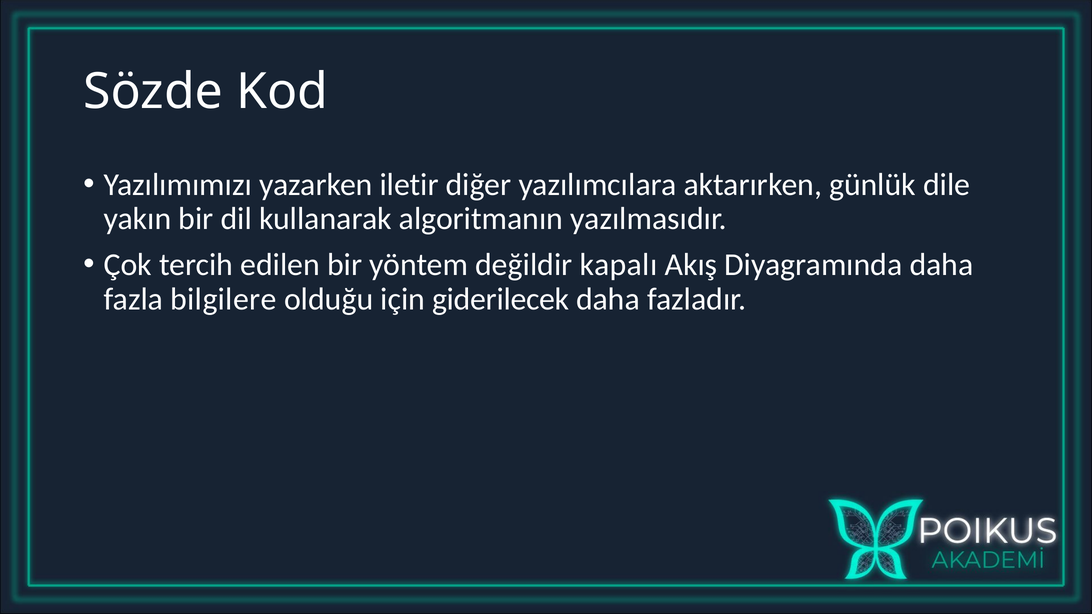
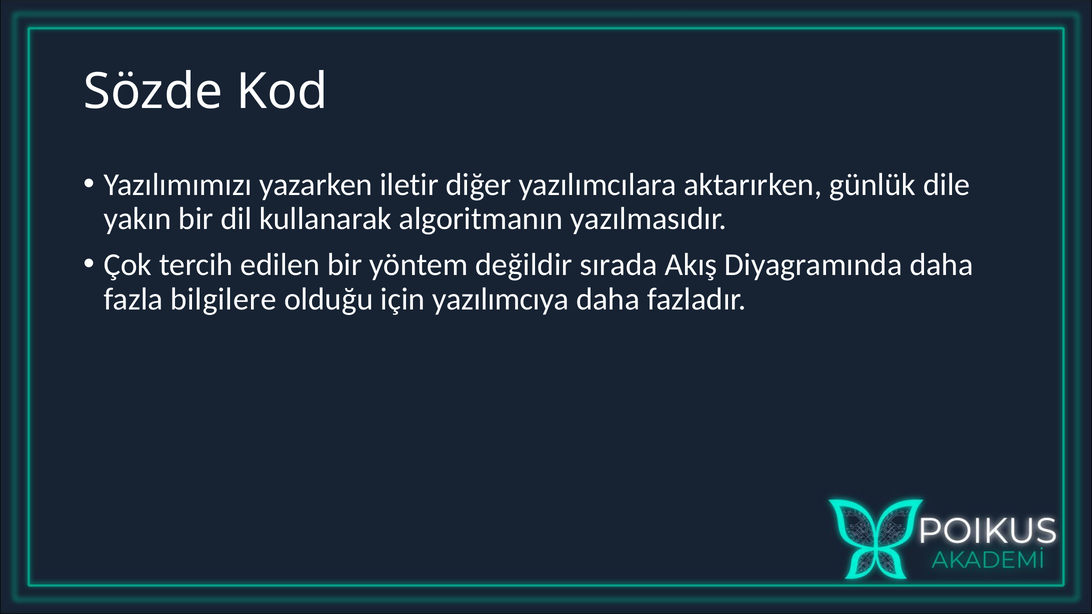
kapalı: kapalı -> sırada
giderilecek: giderilecek -> yazılımcıya
